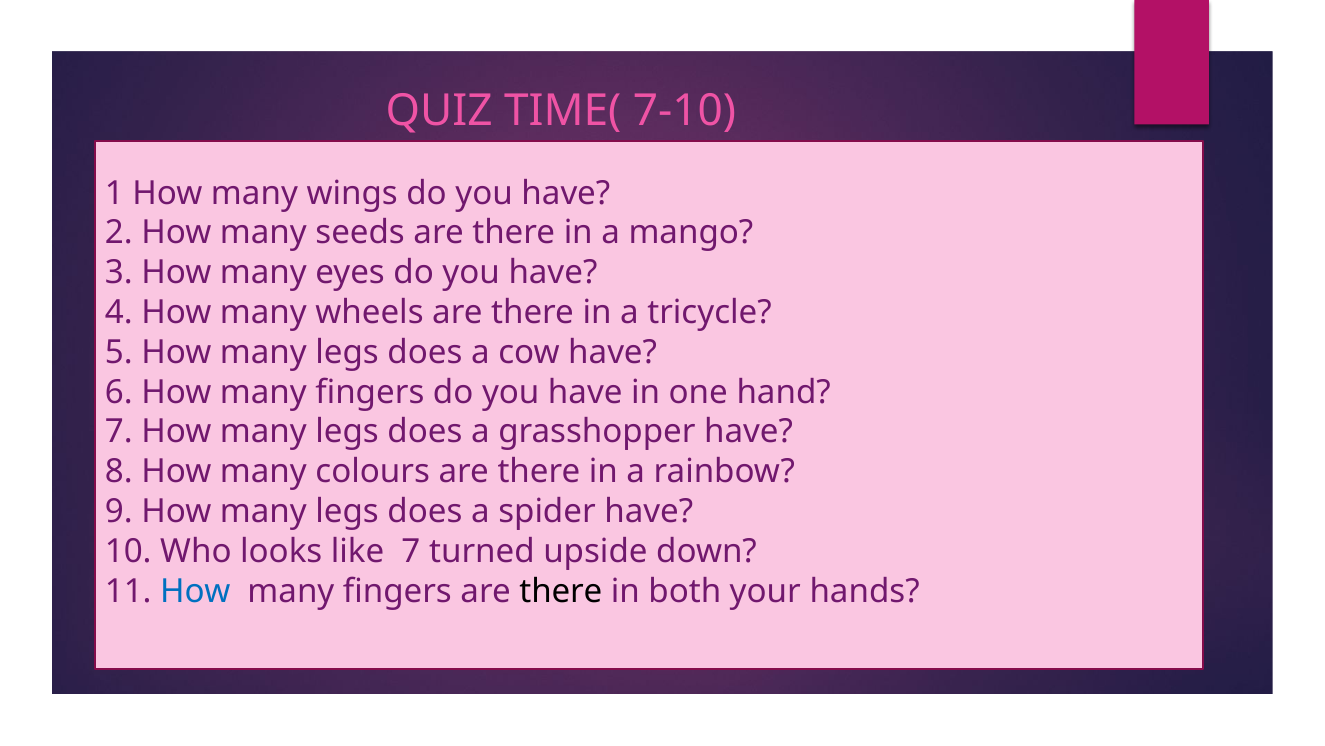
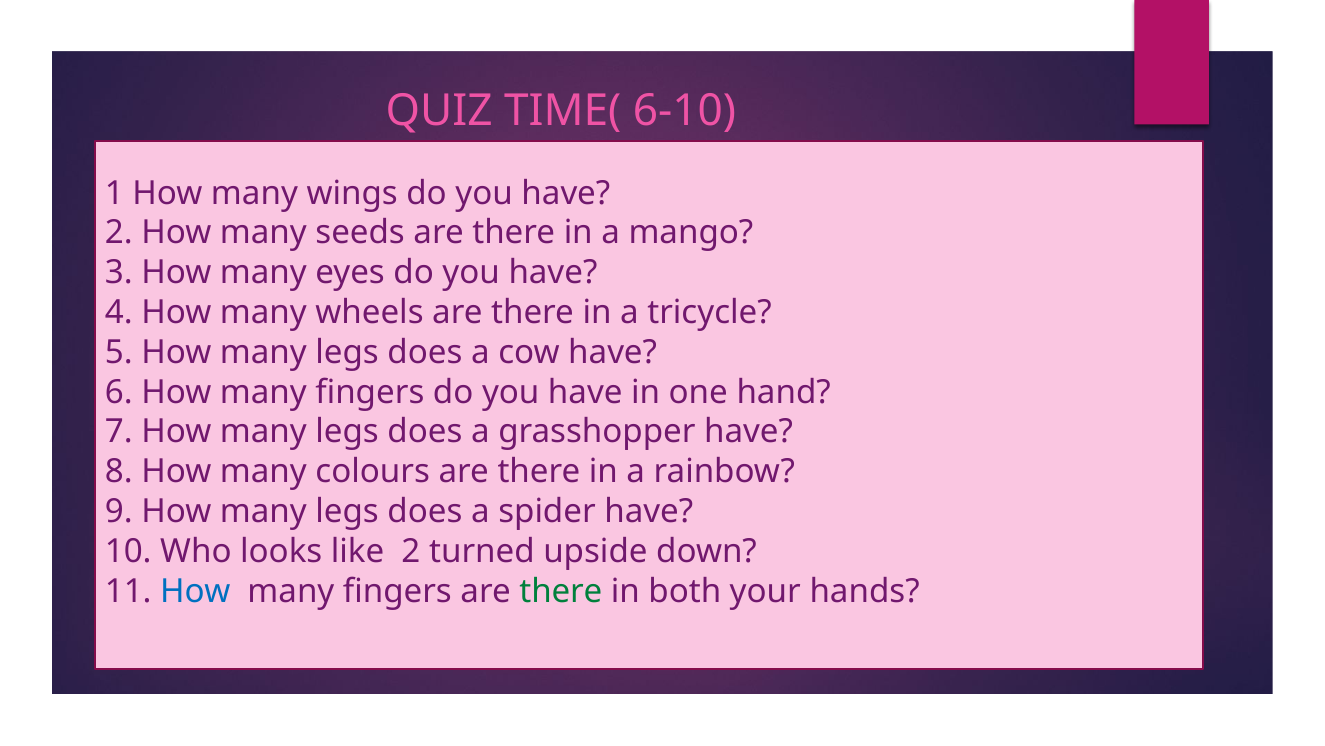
7-10: 7-10 -> 6-10
like 7: 7 -> 2
there at (561, 591) colour: black -> green
